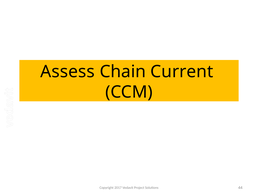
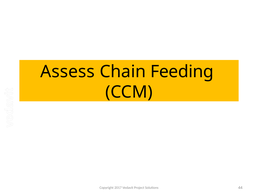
Current: Current -> Feeding
